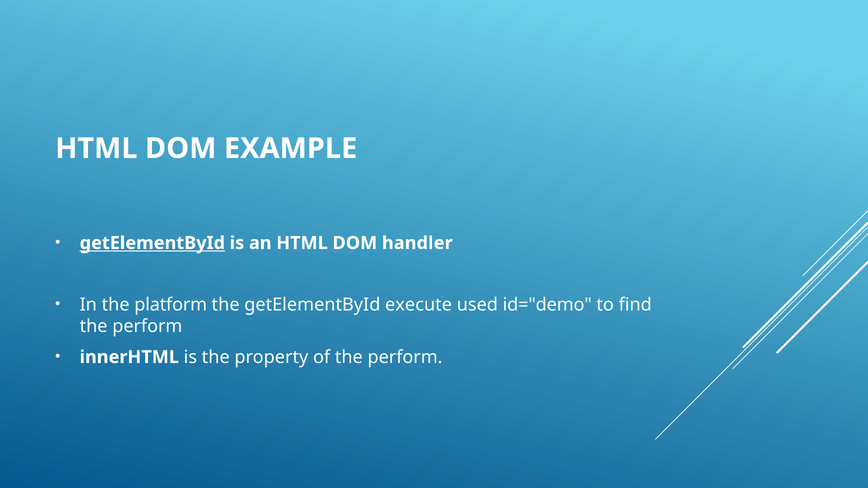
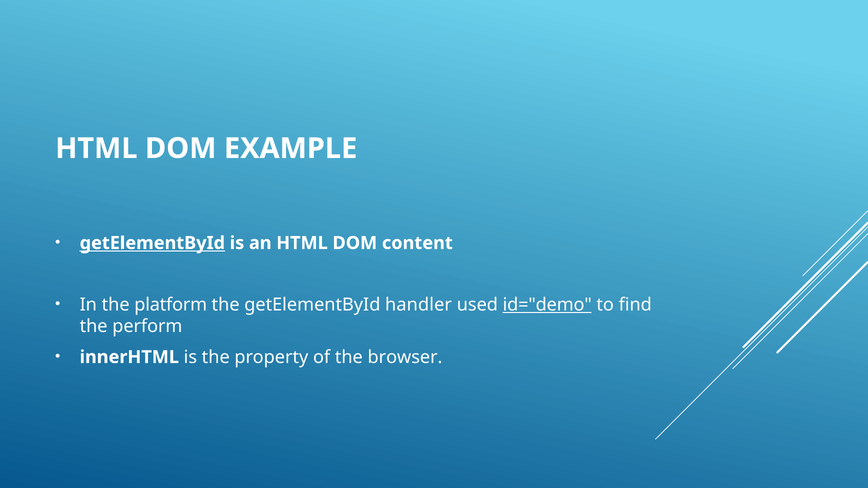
handler: handler -> content
execute: execute -> handler
id="demo underline: none -> present
of the perform: perform -> browser
